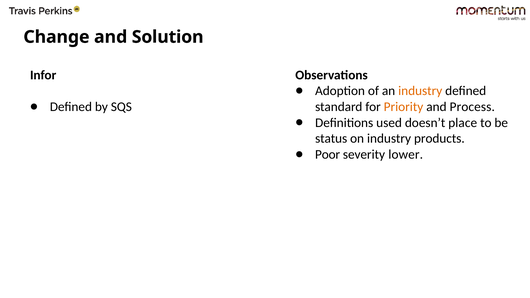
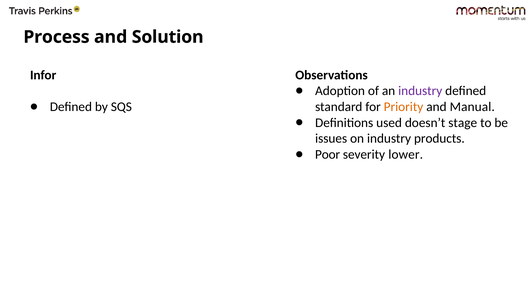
Change: Change -> Process
industry at (420, 91) colour: orange -> purple
Process: Process -> Manual
place: place -> stage
status: status -> issues
